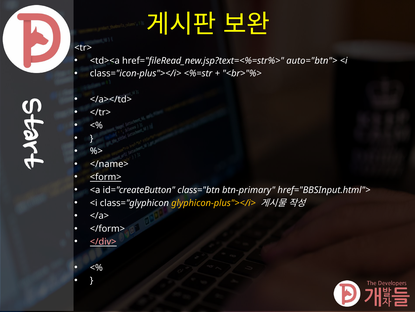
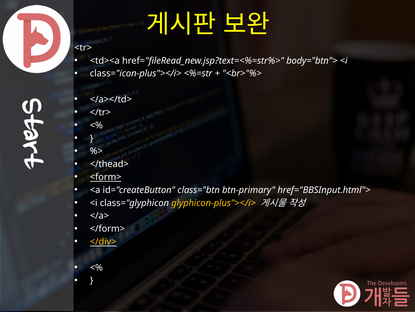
auto="btn">: auto="btn"> -> body="btn">
</name>: </name> -> </thead>
</div> colour: pink -> yellow
